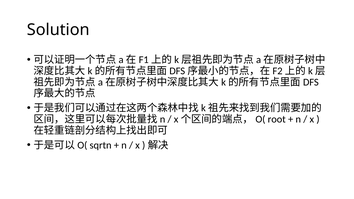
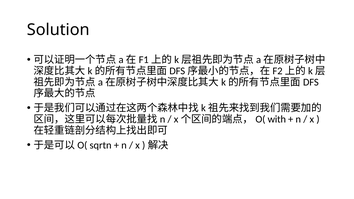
root: root -> with
